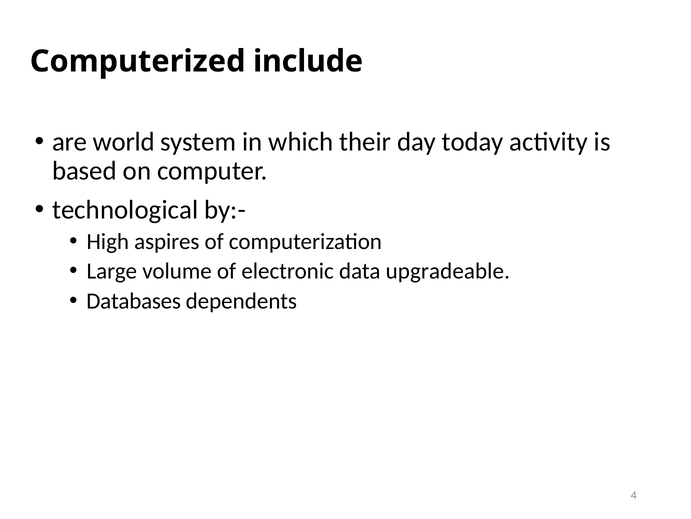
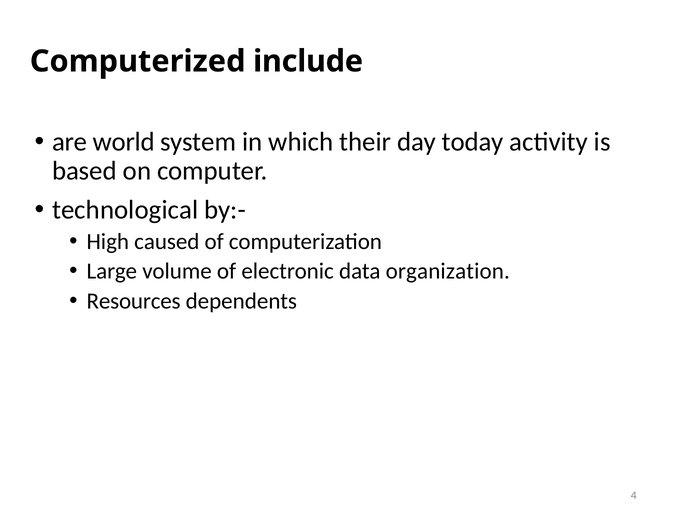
aspires: aspires -> caused
upgradeable: upgradeable -> organization
Databases: Databases -> Resources
